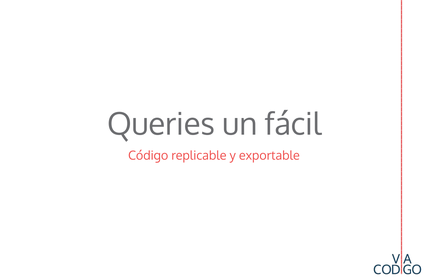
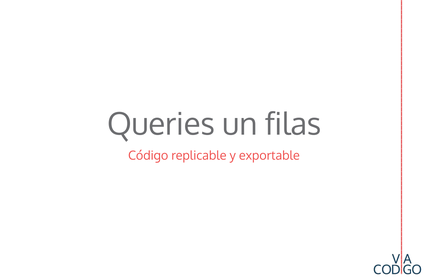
fácil: fácil -> filas
